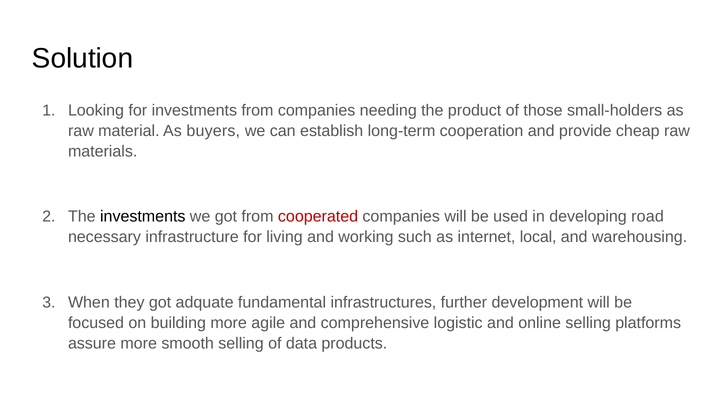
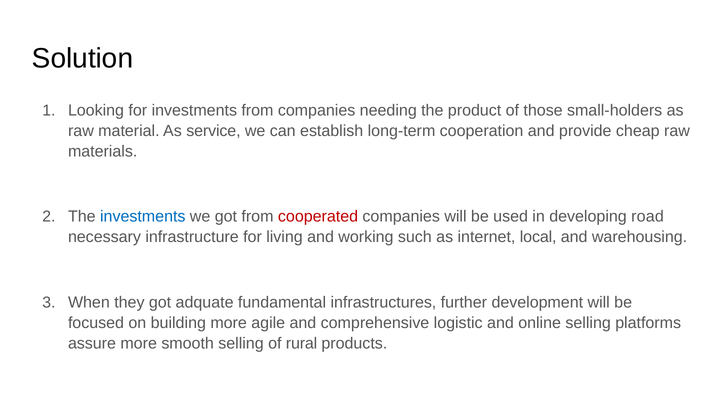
buyers: buyers -> service
investments at (143, 216) colour: black -> blue
data: data -> rural
